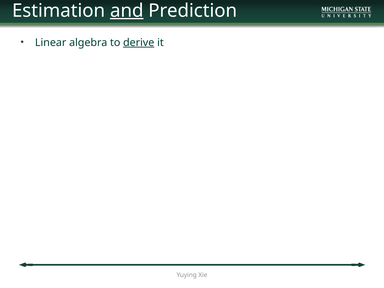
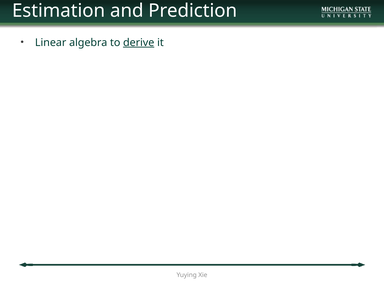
and underline: present -> none
